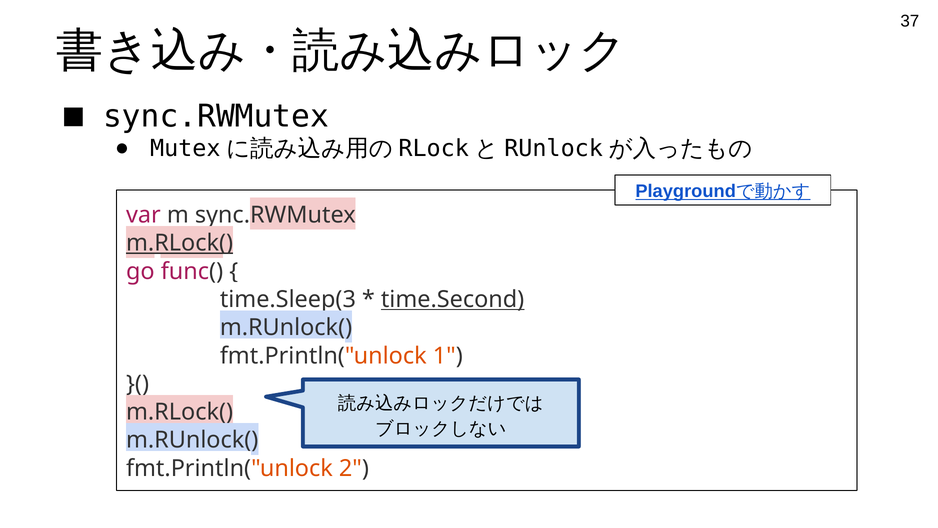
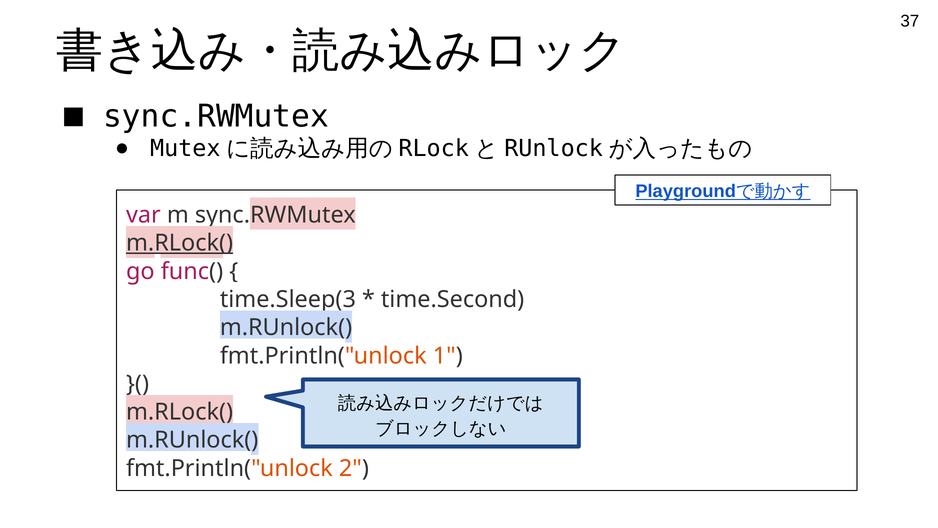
time.Second underline: present -> none
